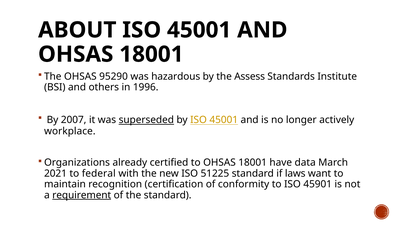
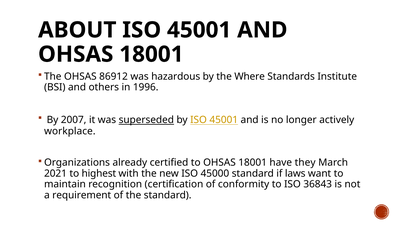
95290: 95290 -> 86912
Assess: Assess -> Where
data: data -> they
federal: federal -> highest
51225: 51225 -> 45000
45901: 45901 -> 36843
requirement underline: present -> none
